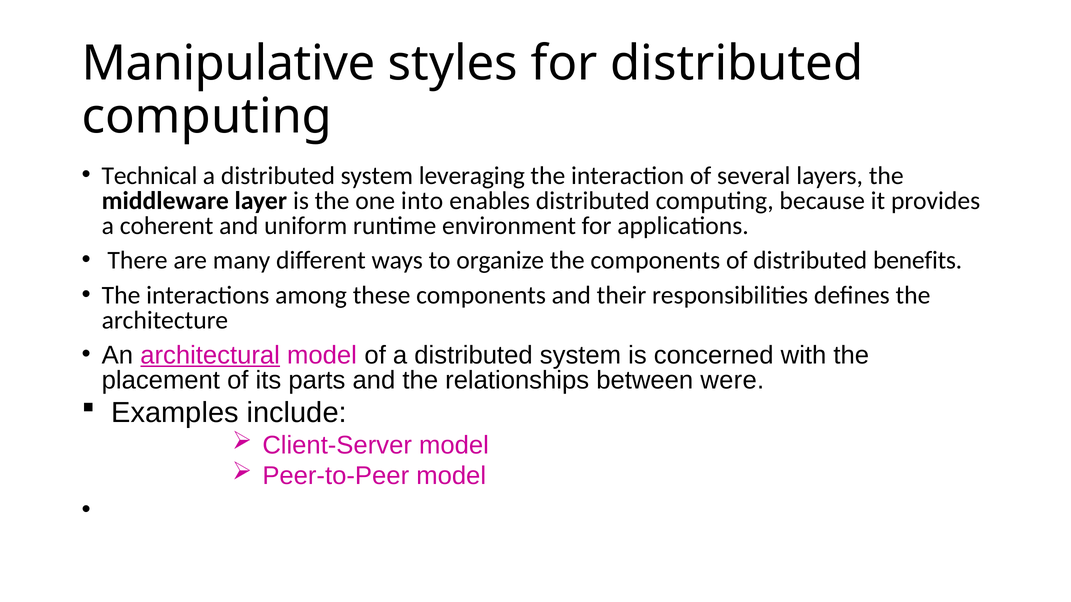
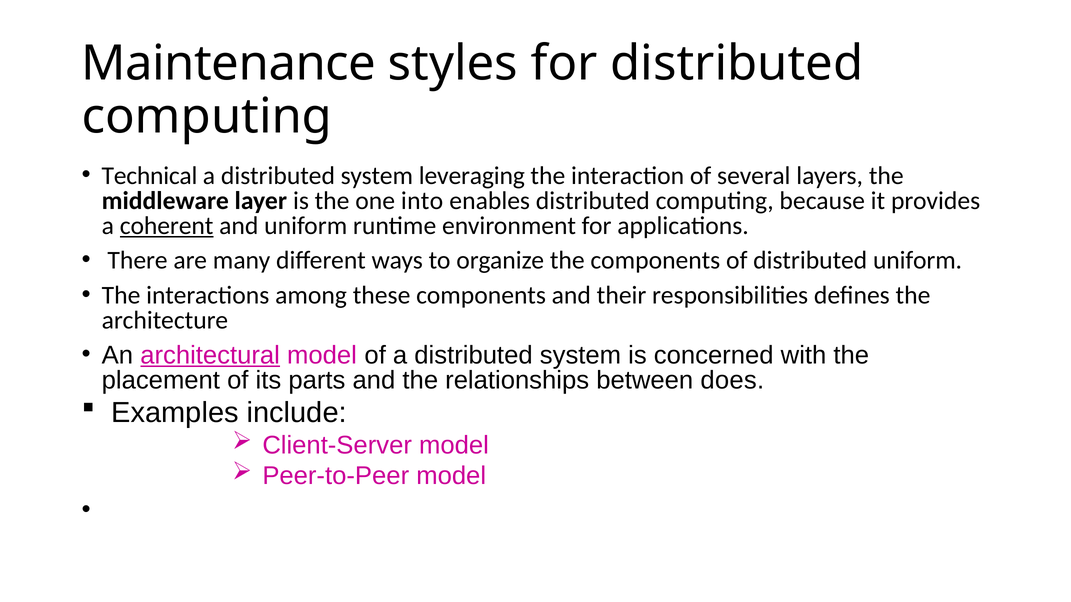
Manipulative: Manipulative -> Maintenance
coherent underline: none -> present
distributed benefits: benefits -> uniform
were: were -> does
